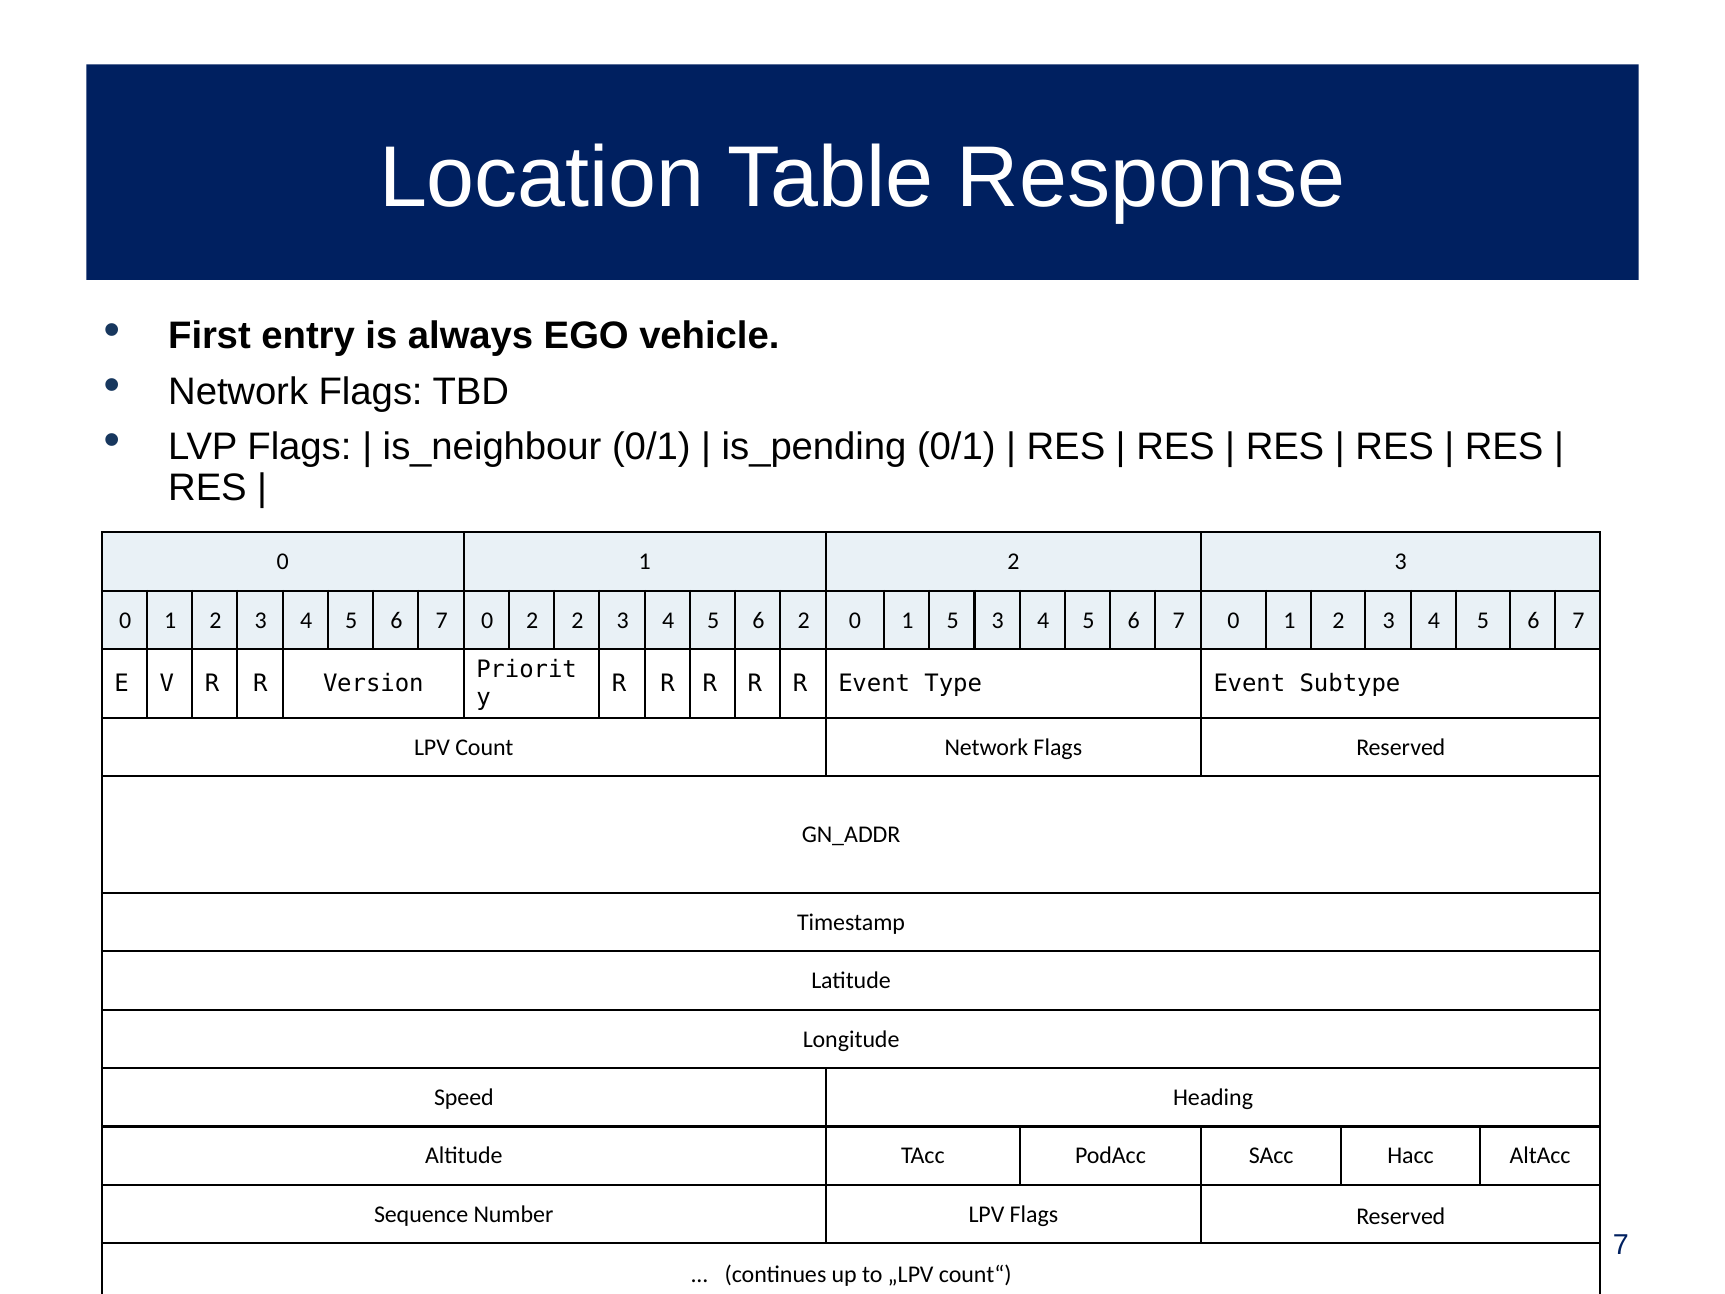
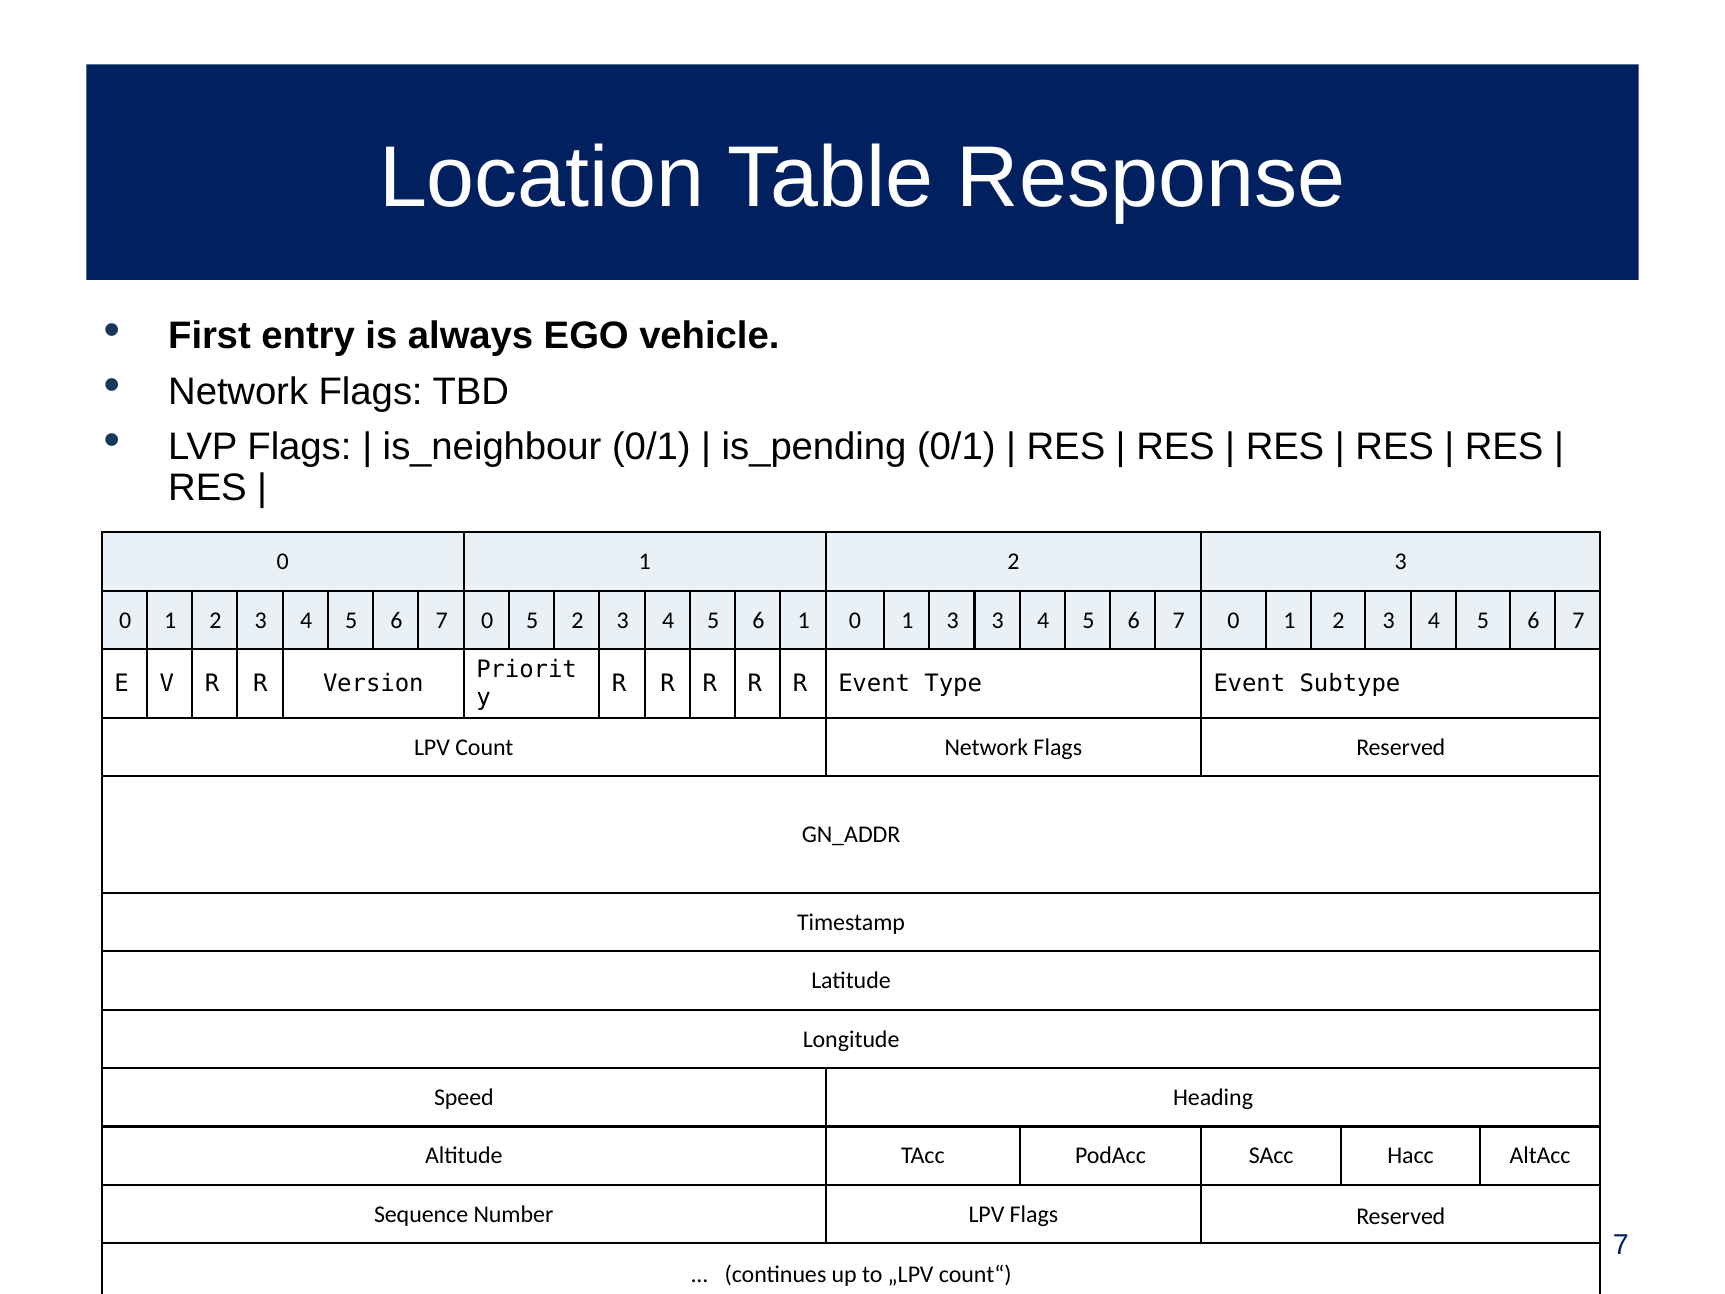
0 2: 2 -> 5
6 2: 2 -> 1
1 5: 5 -> 3
